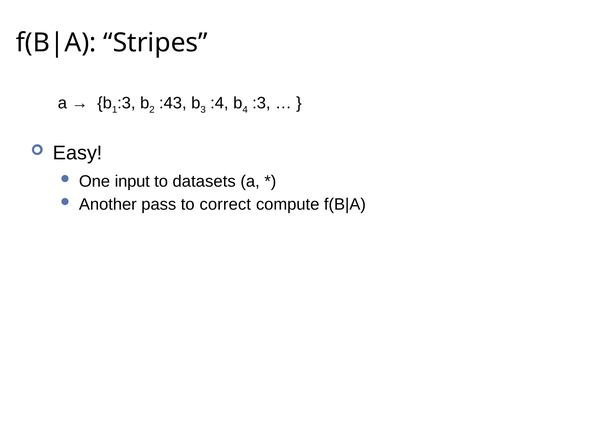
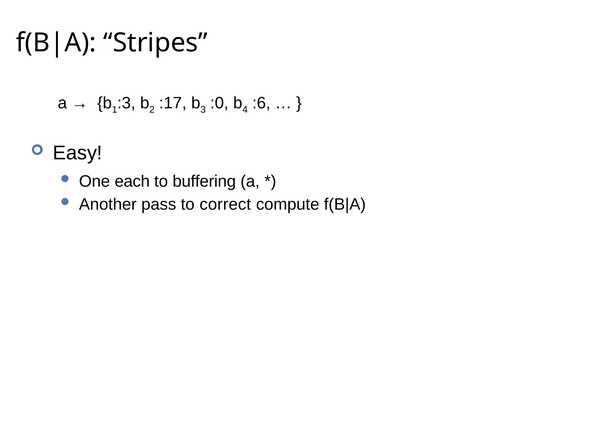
:43: :43 -> :17
:4: :4 -> :0
:3 at (261, 103): :3 -> :6
input: input -> each
datasets: datasets -> buffering
